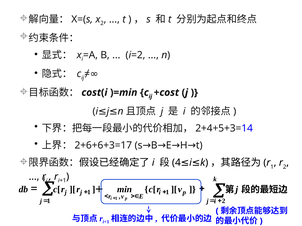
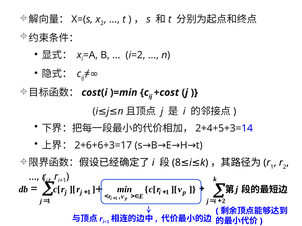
4: 4 -> 8
